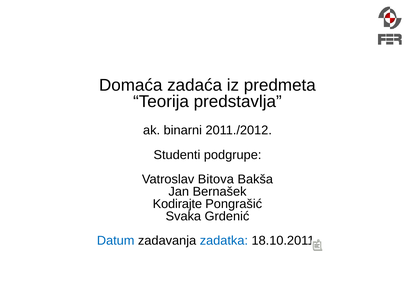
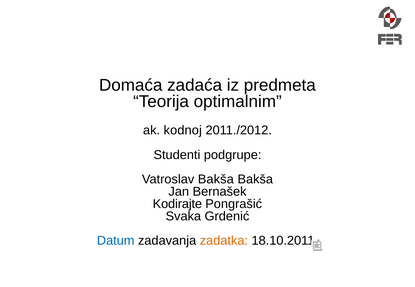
predstavlja: predstavlja -> optimalnim
binarni: binarni -> kodnoj
Vatroslav Bitova: Bitova -> Bakša
zadatka colour: blue -> orange
